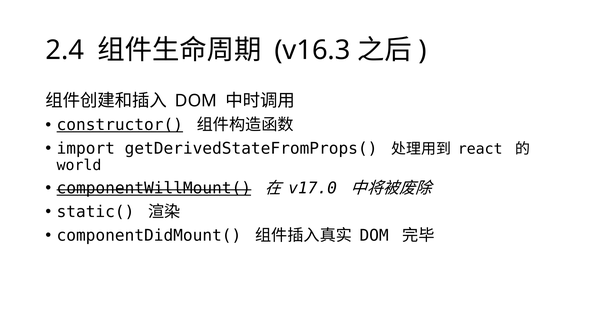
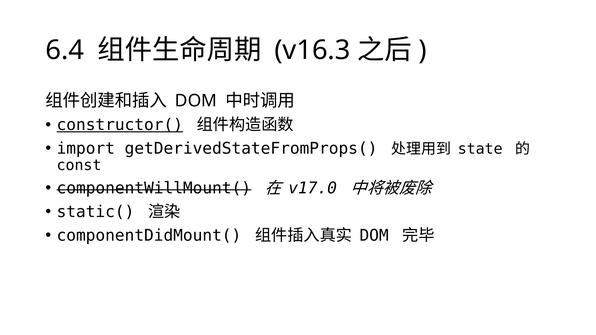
2.4: 2.4 -> 6.4
react: react -> state
world: world -> const
componentWillMount( underline: present -> none
